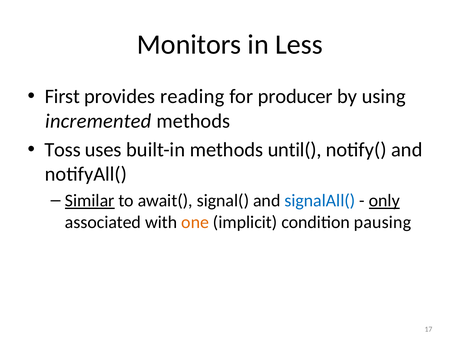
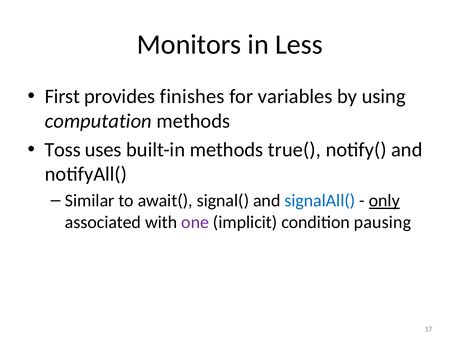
reading: reading -> finishes
producer: producer -> variables
incremented: incremented -> computation
until(: until( -> true(
Similar underline: present -> none
one colour: orange -> purple
